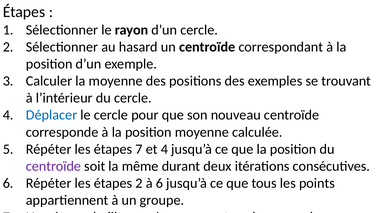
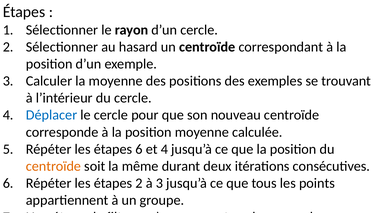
étapes 7: 7 -> 6
centroïde at (53, 166) colour: purple -> orange
à 6: 6 -> 3
